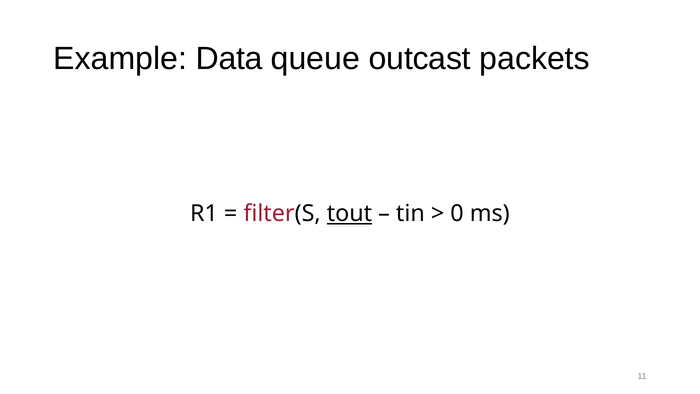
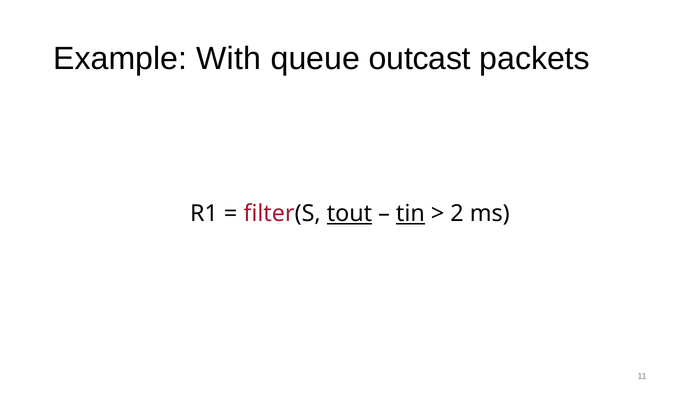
Data: Data -> With
tin underline: none -> present
0: 0 -> 2
